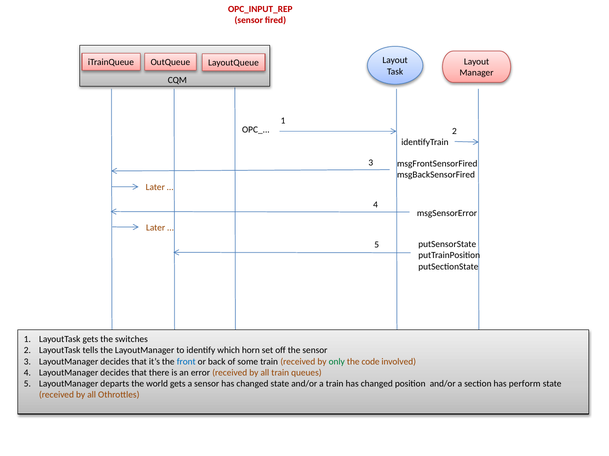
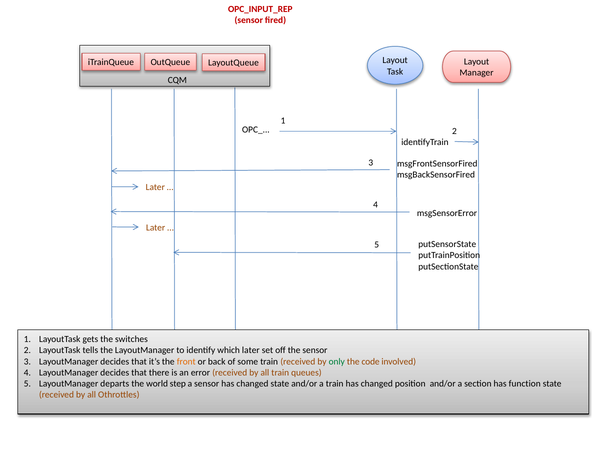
which horn: horn -> later
front colour: blue -> orange
world gets: gets -> step
perform: perform -> function
